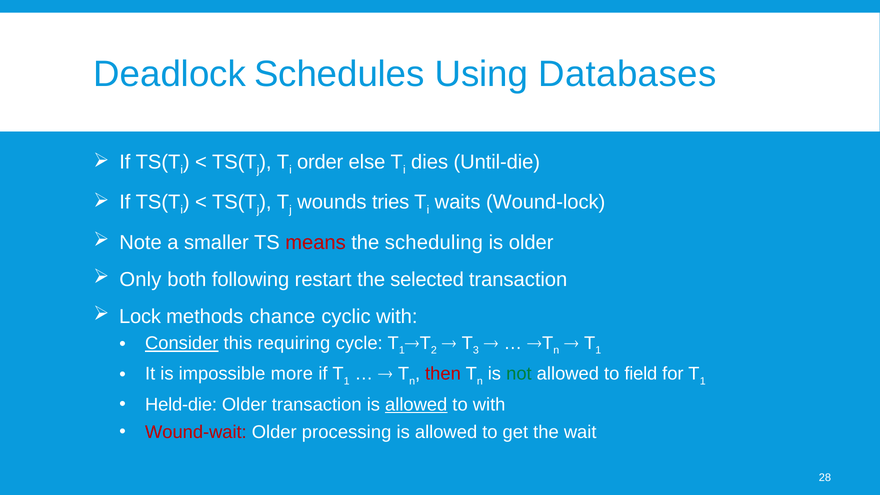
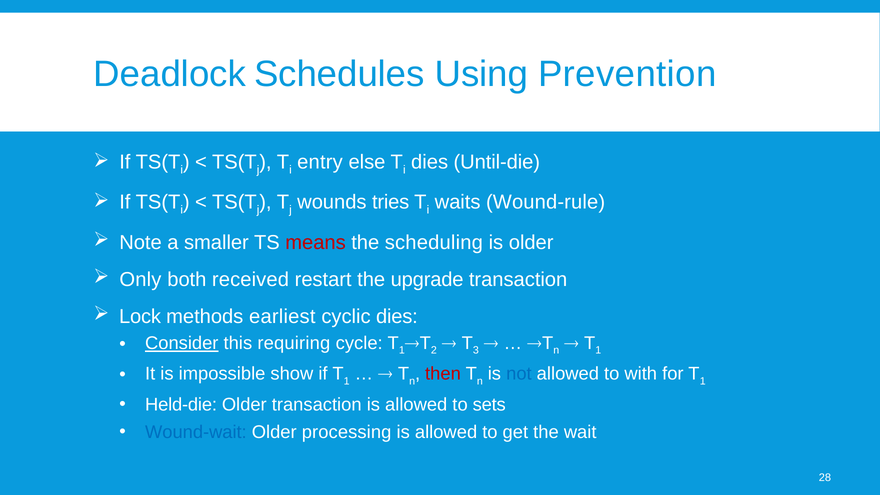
Databases: Databases -> Prevention
order: order -> entry
Wound-lock: Wound-lock -> Wound-rule
following: following -> received
selected: selected -> upgrade
chance: chance -> earliest
cyclic with: with -> dies
more: more -> show
not colour: green -> blue
field: field -> with
allowed at (416, 404) underline: present -> none
to with: with -> sets
Wound-wait colour: red -> blue
